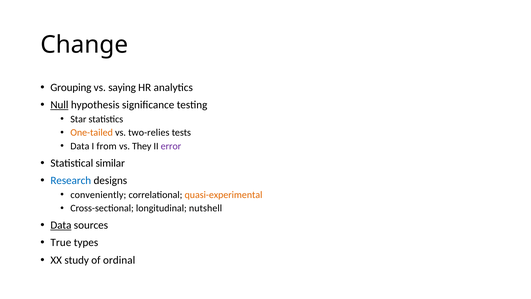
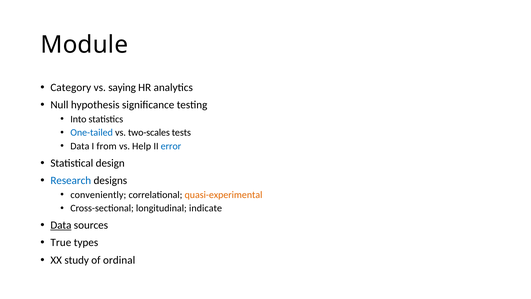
Change: Change -> Module
Grouping: Grouping -> Category
Null underline: present -> none
Star: Star -> Into
One-tailed colour: orange -> blue
two-relies: two-relies -> two-scales
They: They -> Help
error colour: purple -> blue
similar: similar -> design
nutshell: nutshell -> indicate
